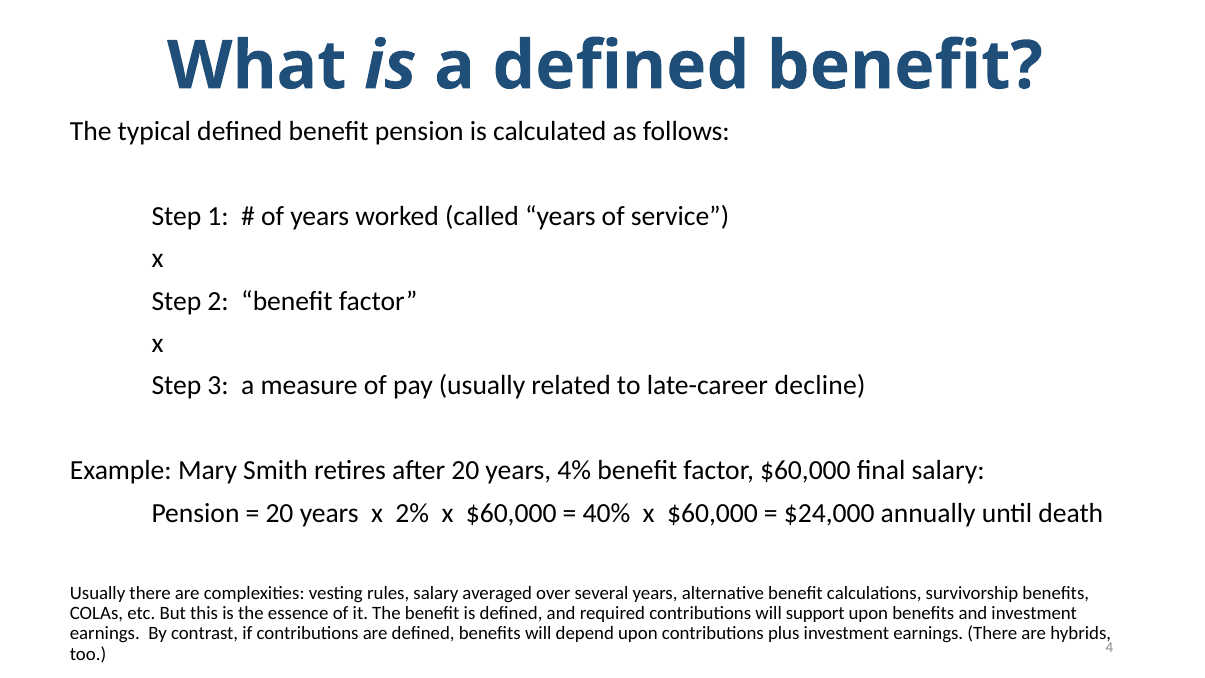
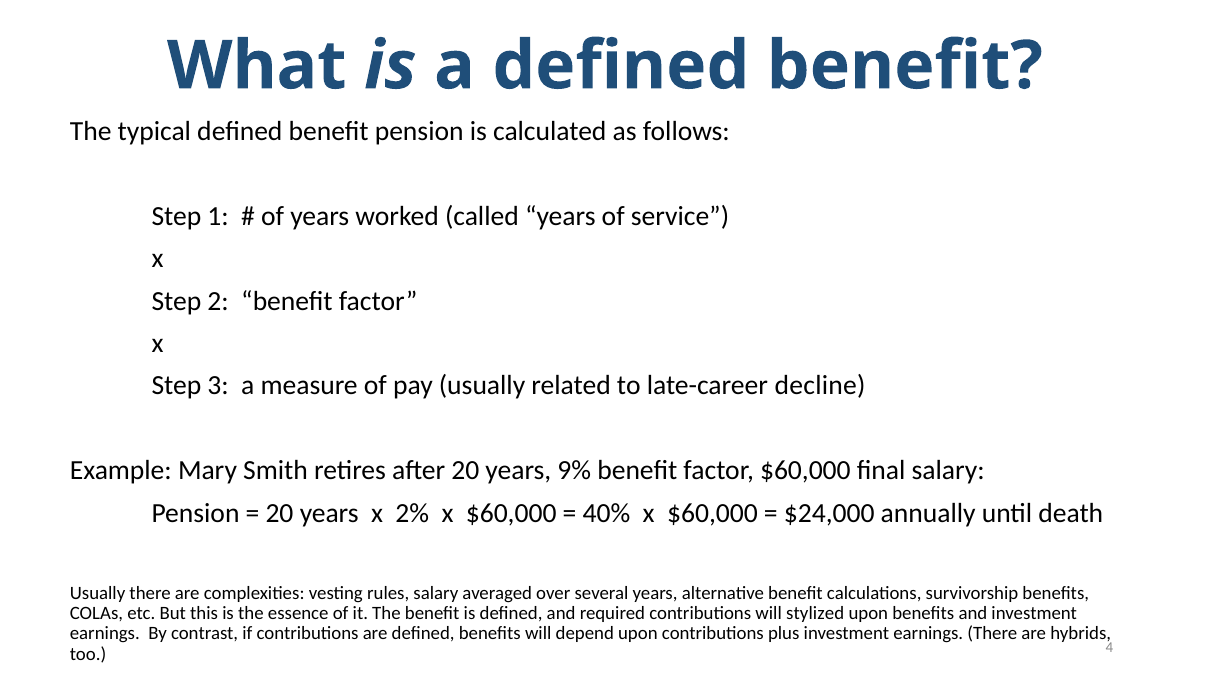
4%: 4% -> 9%
support: support -> stylized
